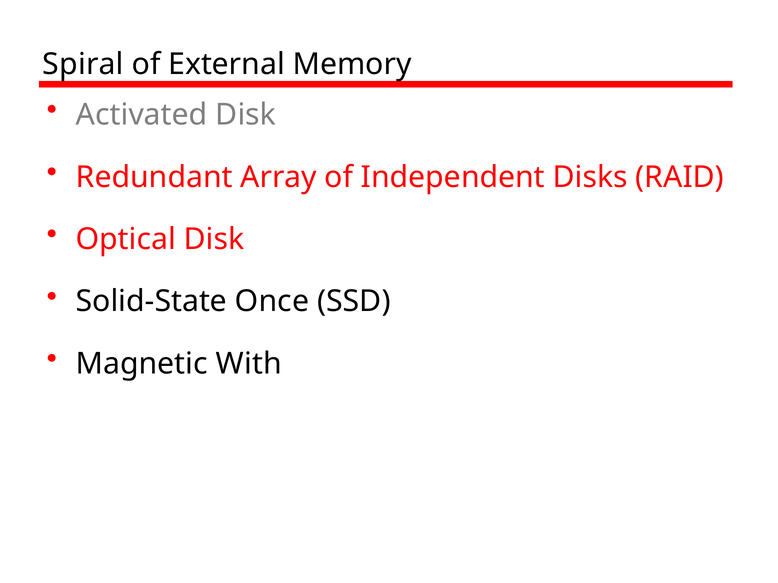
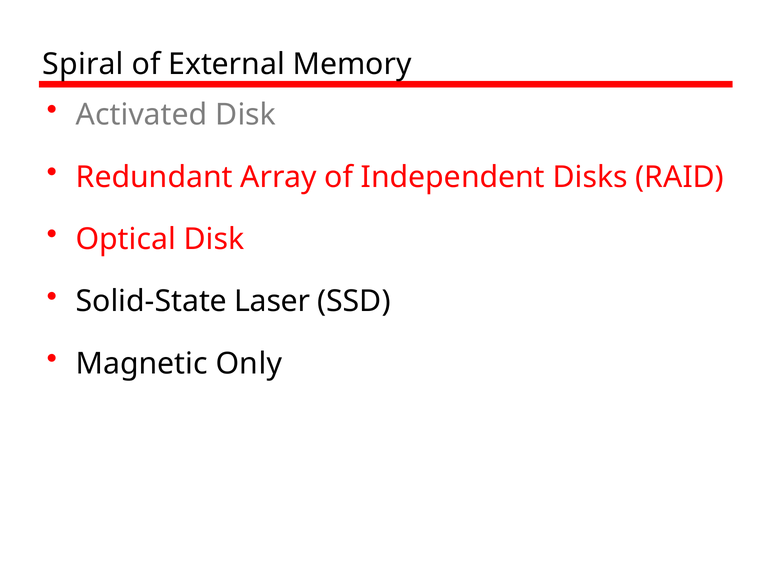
Once: Once -> Laser
With: With -> Only
